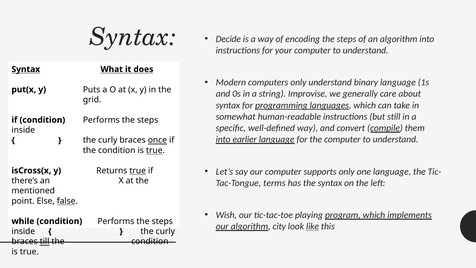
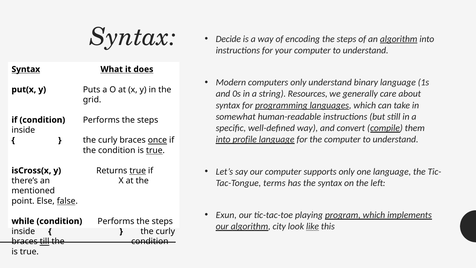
algorithm at (399, 39) underline: none -> present
Improvise: Improvise -> Resources
earlier: earlier -> profile
Wish: Wish -> Exun
